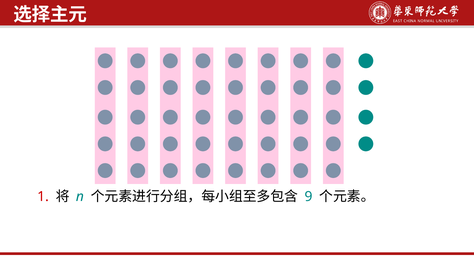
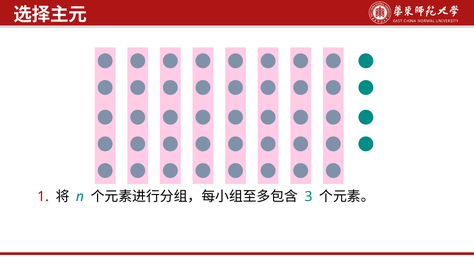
9: 9 -> 3
